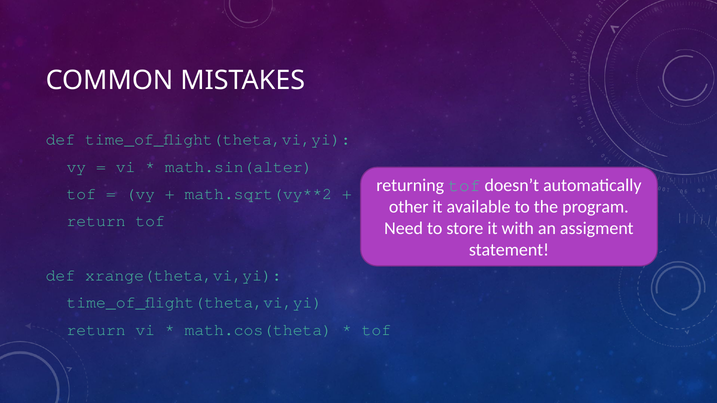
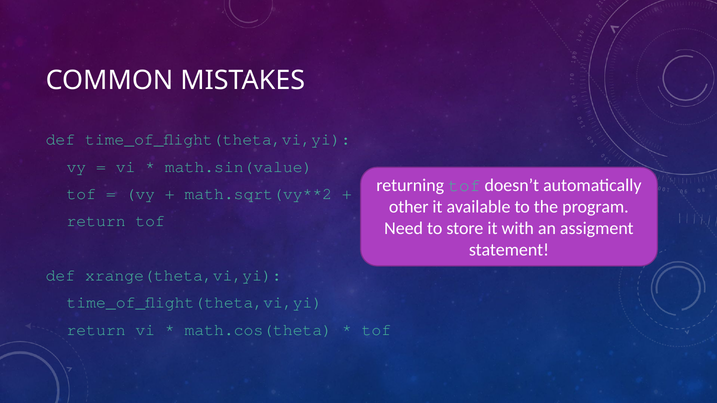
math.sin(alter: math.sin(alter -> math.sin(value
